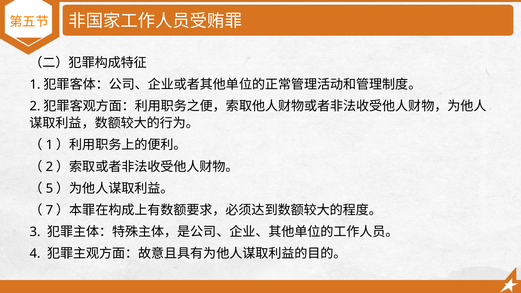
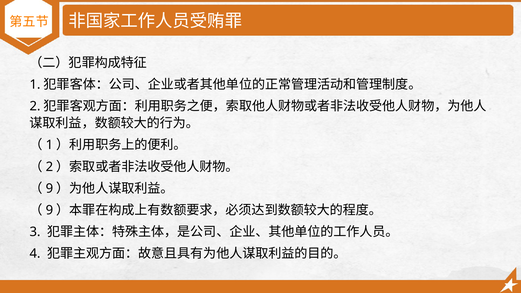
5 at (49, 188): 5 -> 9
7 at (49, 210): 7 -> 9
